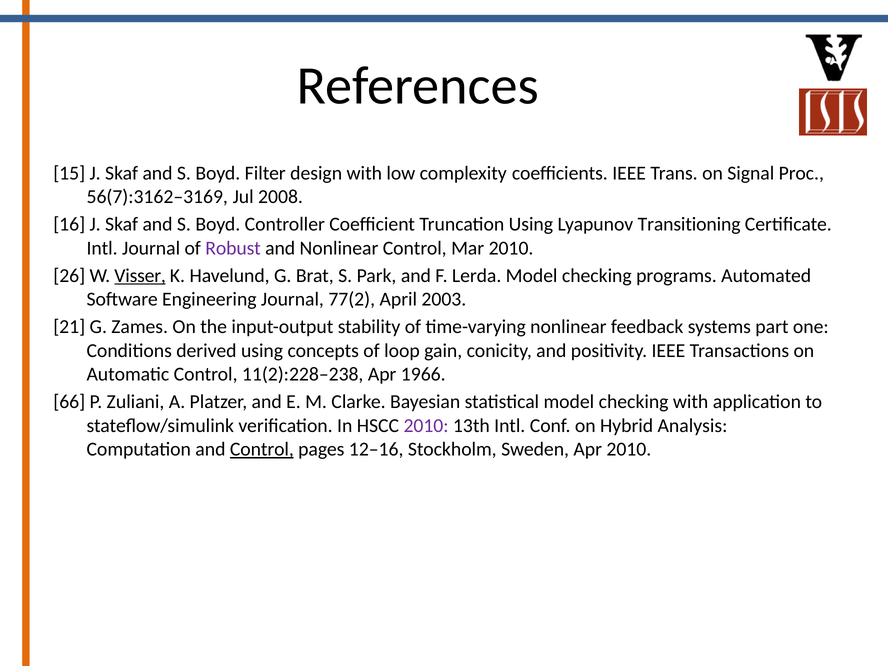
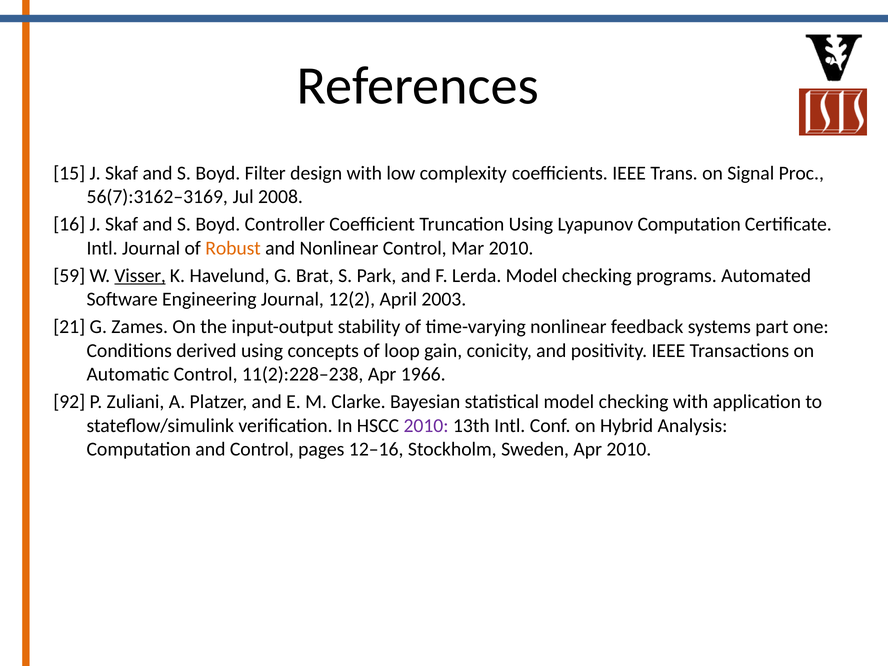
Lyapunov Transitioning: Transitioning -> Computation
Robust colour: purple -> orange
26: 26 -> 59
77(2: 77(2 -> 12(2
66: 66 -> 92
Control at (262, 449) underline: present -> none
